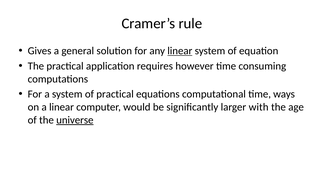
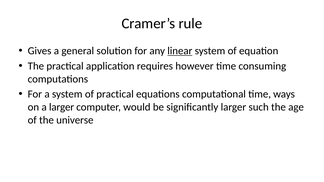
a linear: linear -> larger
with: with -> such
universe underline: present -> none
